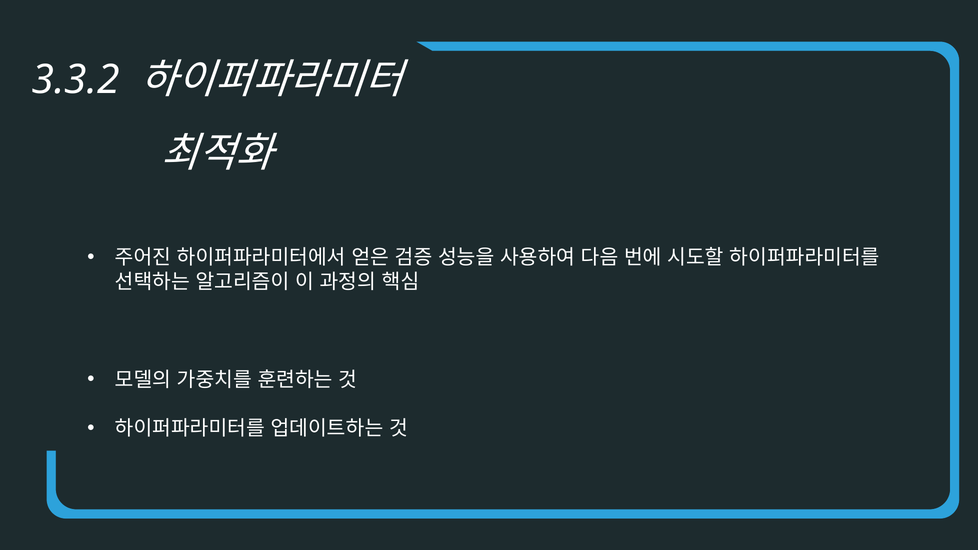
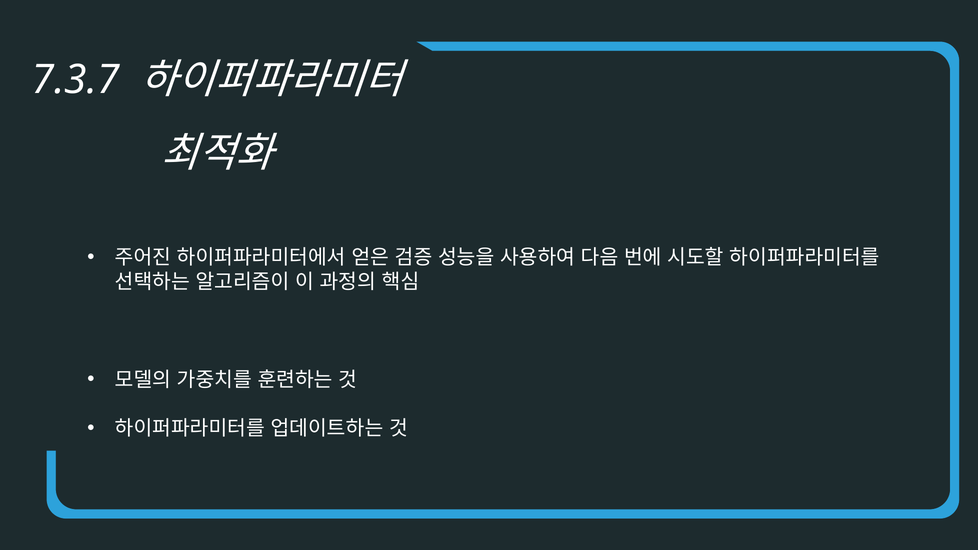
3.3.2: 3.3.2 -> 7.3.7
